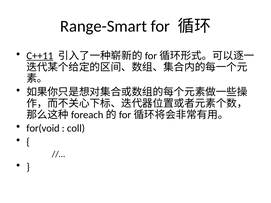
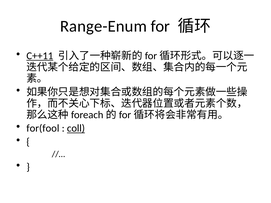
Range-Smart: Range-Smart -> Range-Enum
for(void: for(void -> for(fool
coll underline: none -> present
